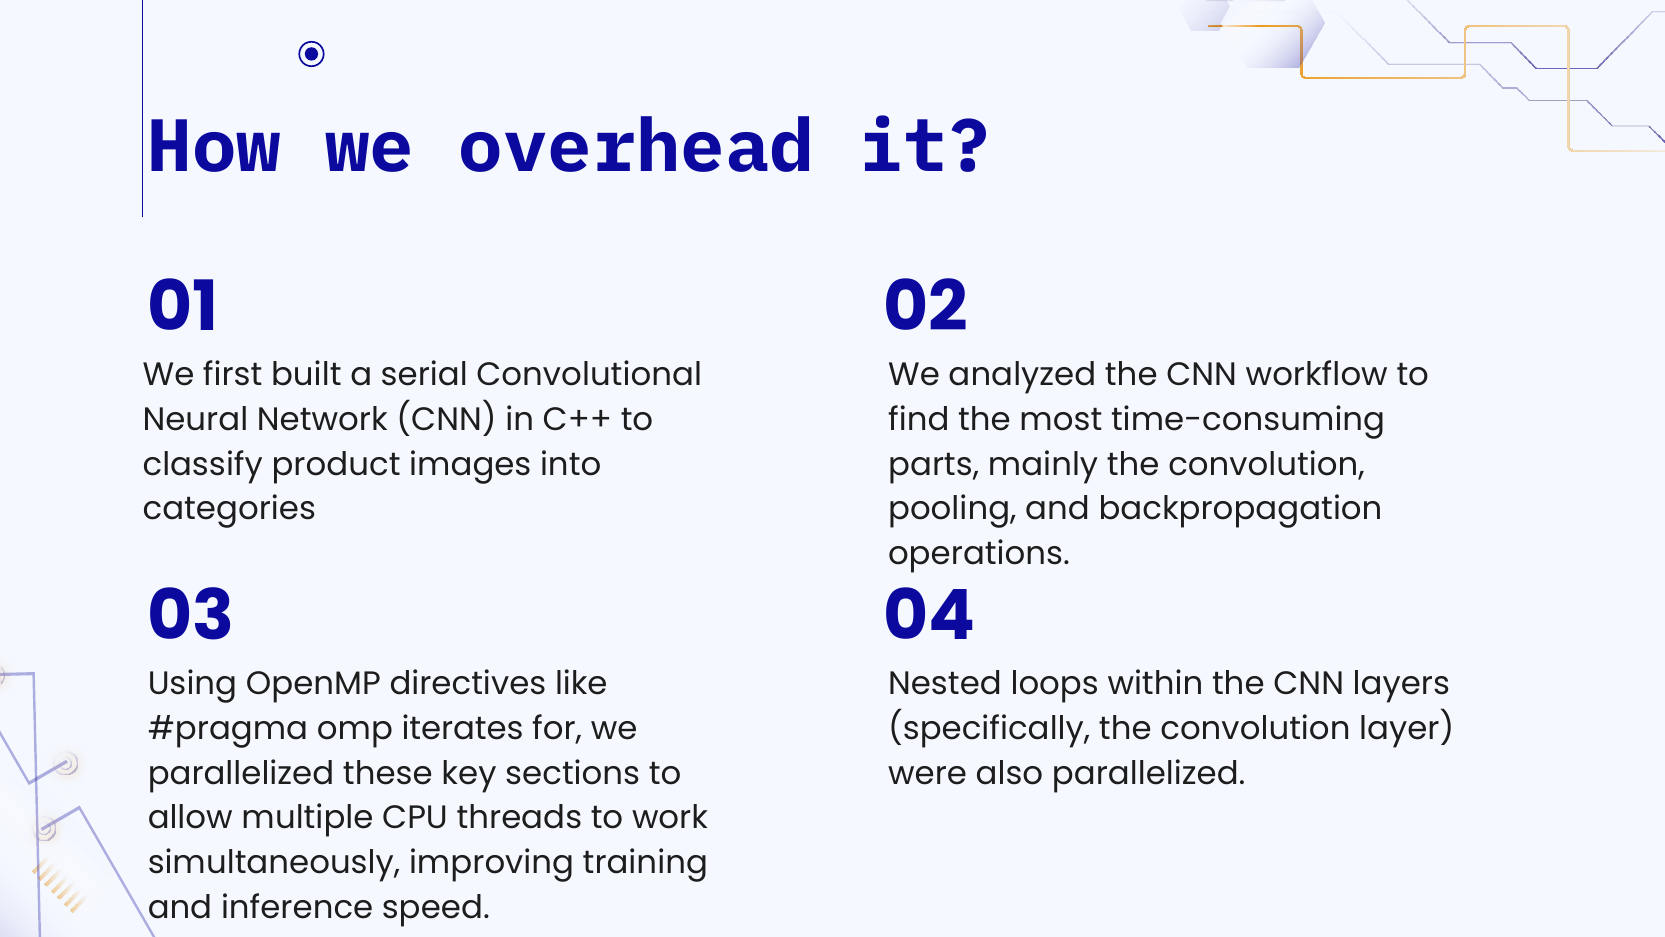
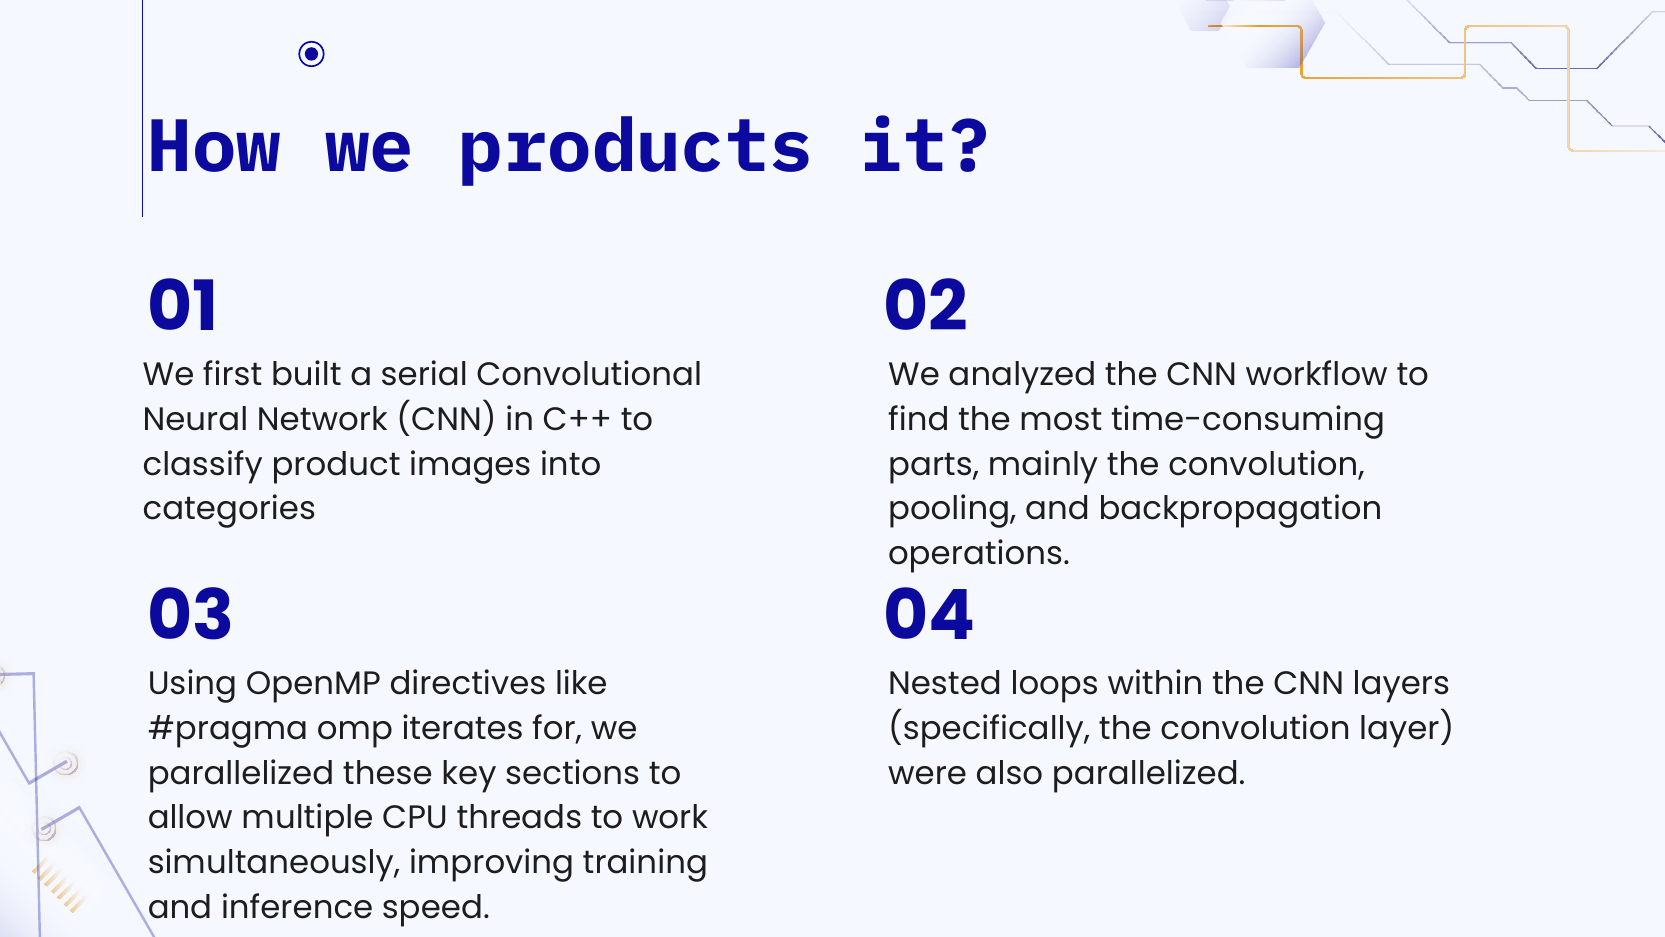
overhead: overhead -> products
